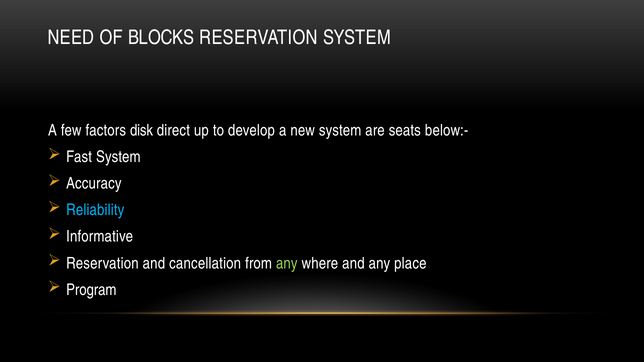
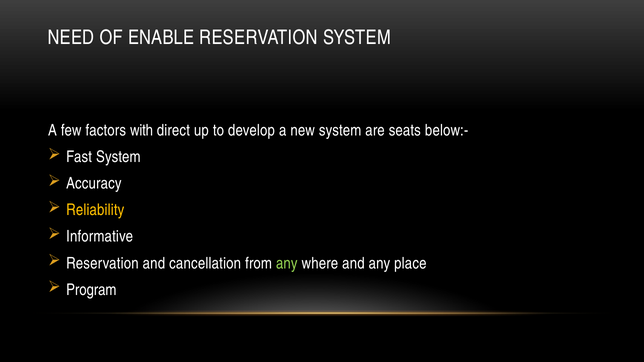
BLOCKS: BLOCKS -> ENABLE
disk: disk -> with
Reliability colour: light blue -> yellow
